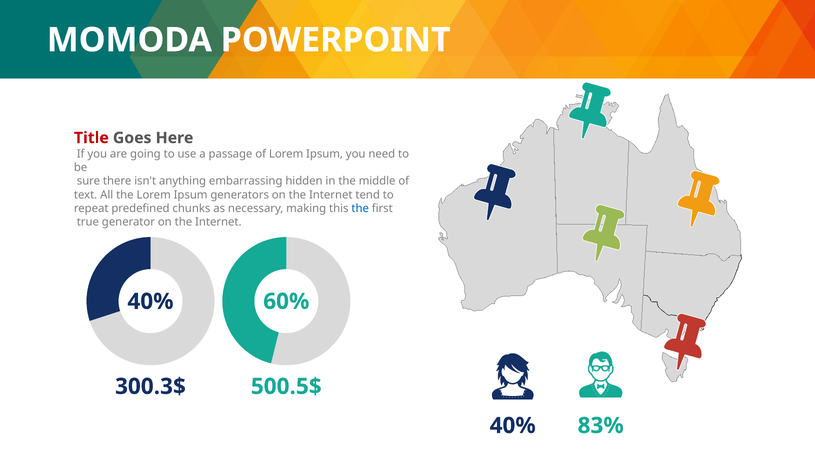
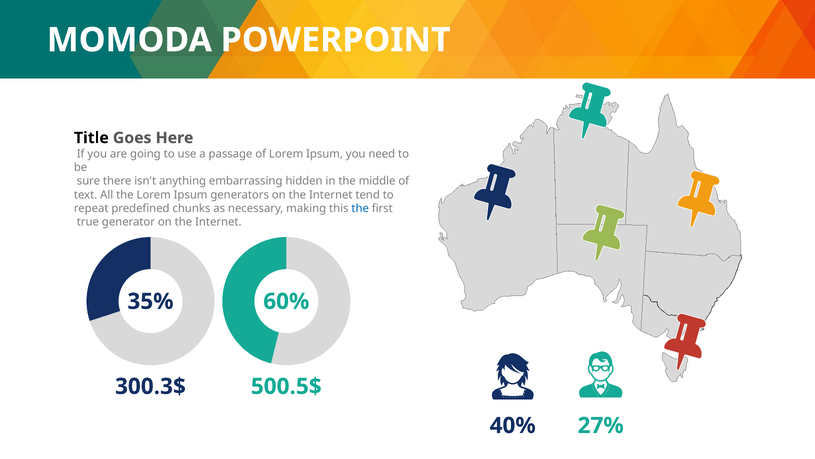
Title colour: red -> black
40% at (150, 301): 40% -> 35%
83%: 83% -> 27%
